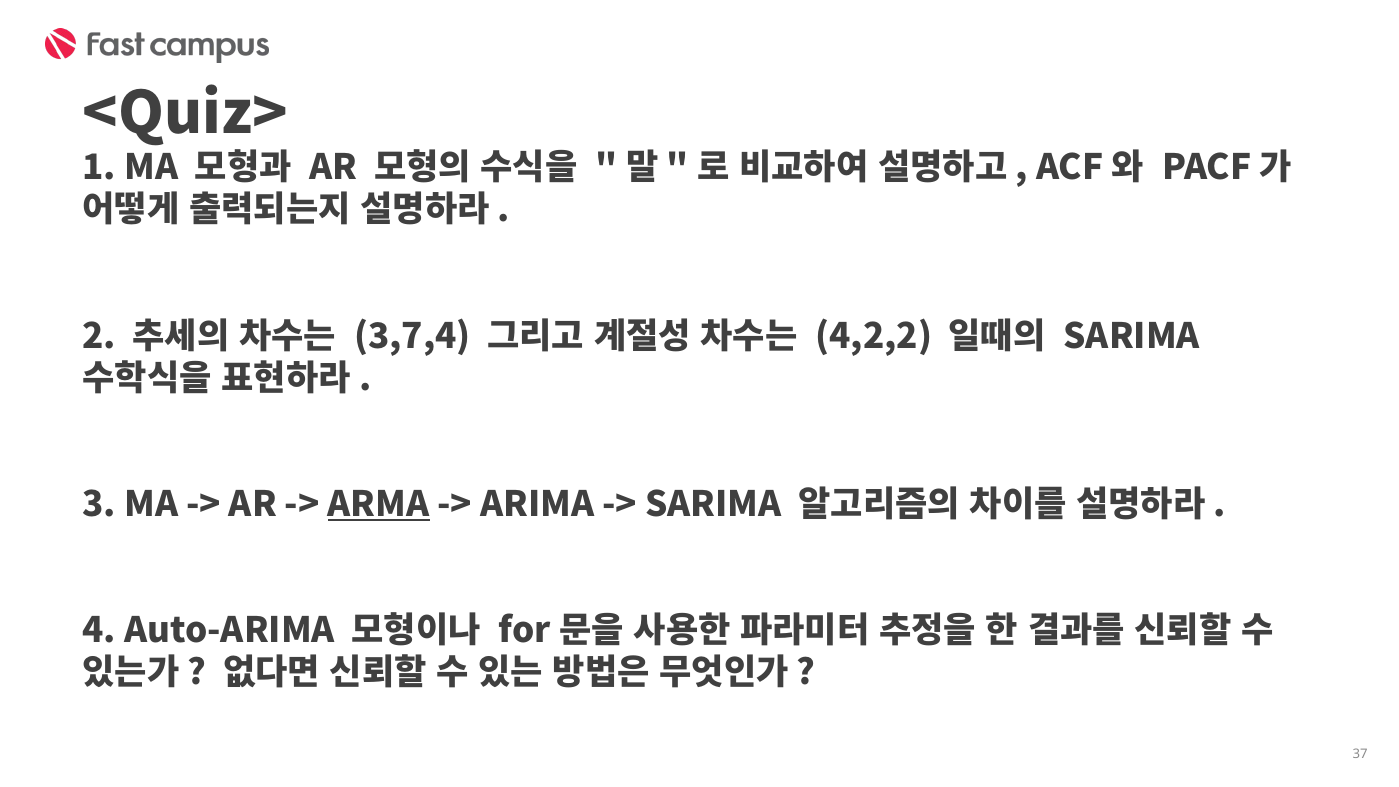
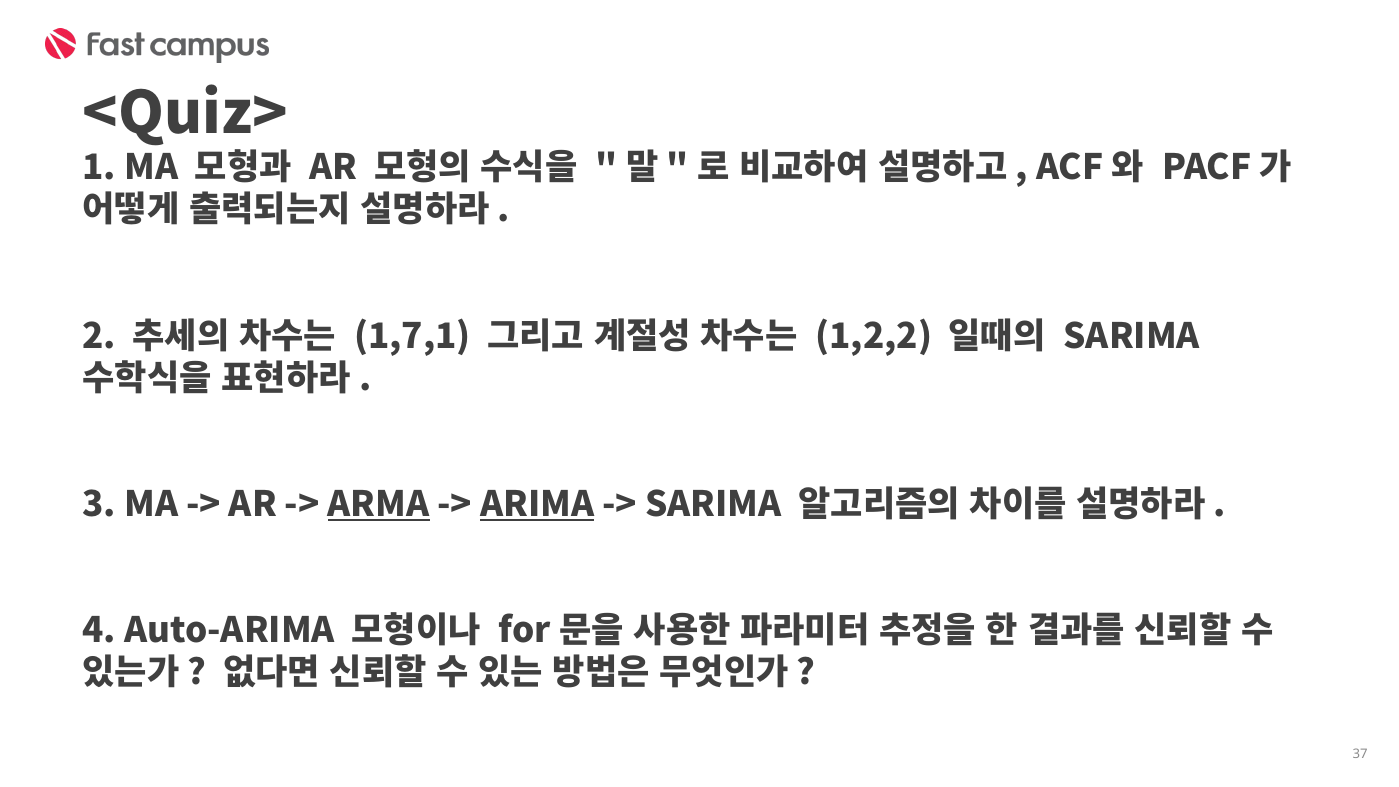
3,7,4: 3,7,4 -> 1,7,1
4,2,2: 4,2,2 -> 1,2,2
ARIMA underline: none -> present
